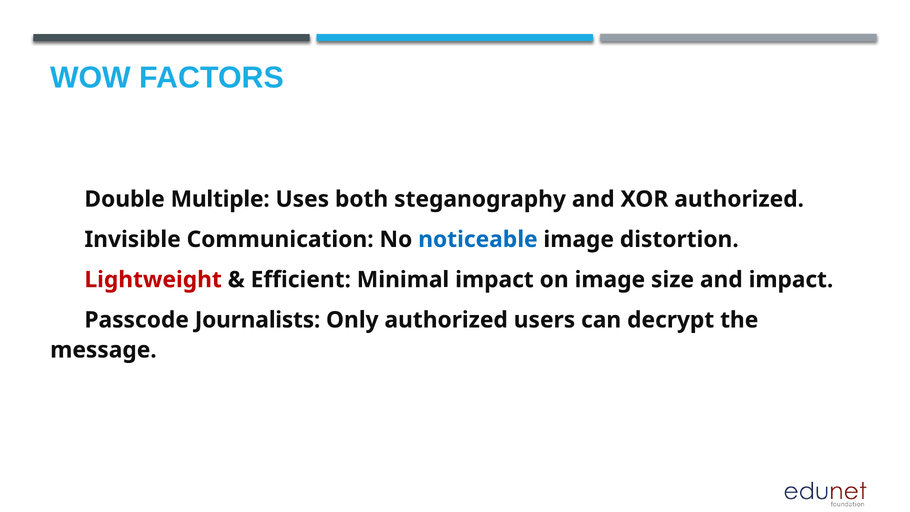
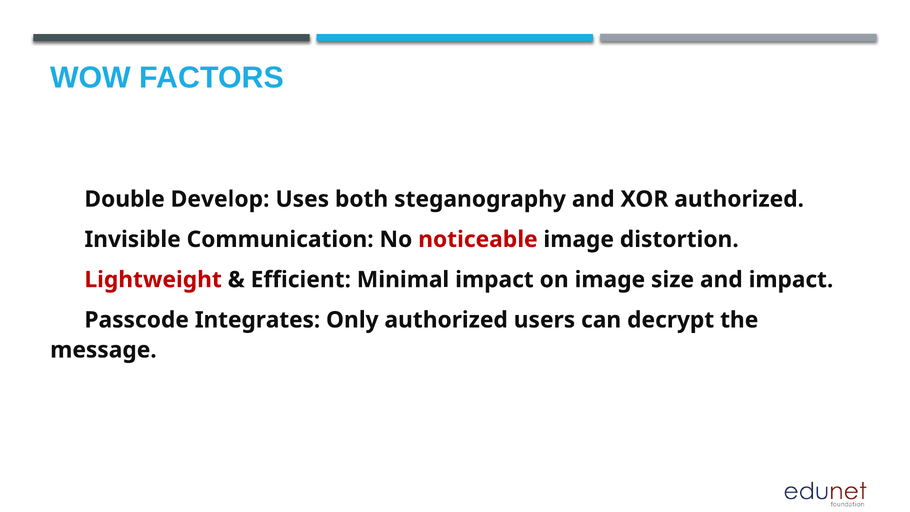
Multiple: Multiple -> Develop
noticeable colour: blue -> red
Journalists: Journalists -> Integrates
